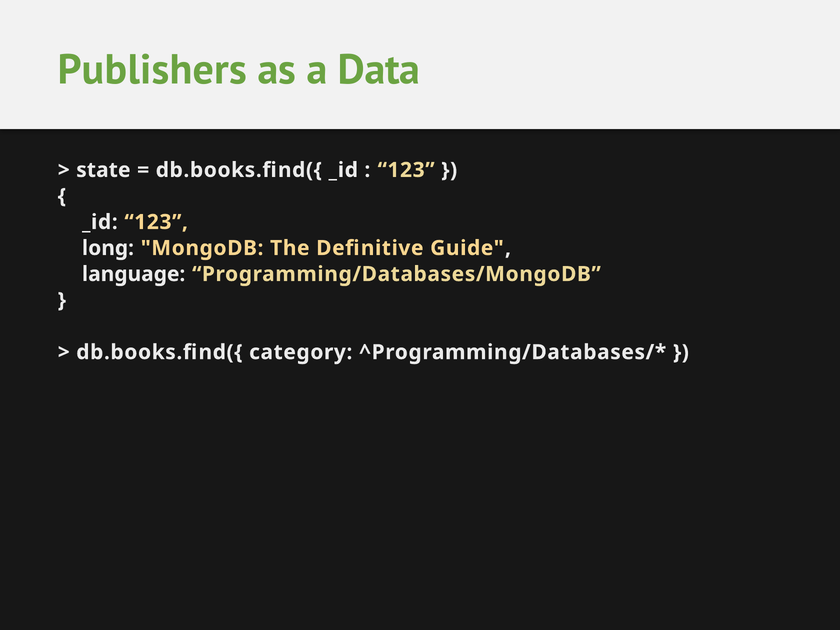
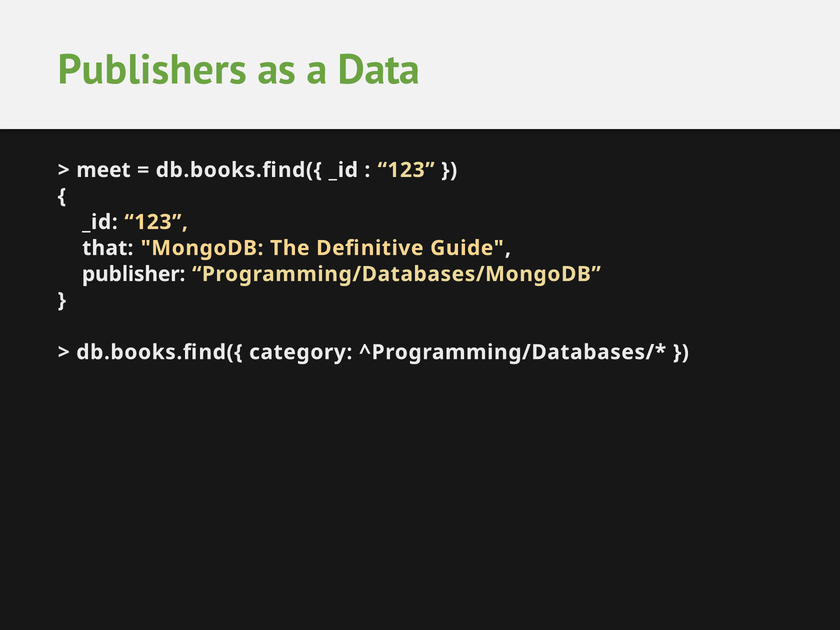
state: state -> meet
long: long -> that
language: language -> publisher
